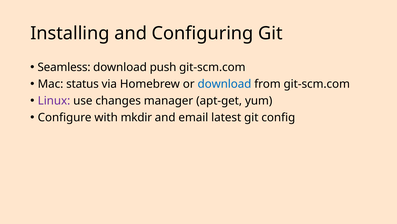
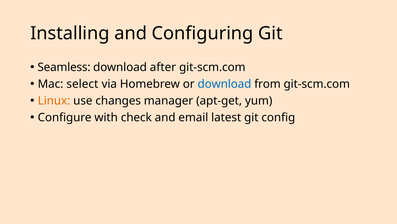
push: push -> after
status: status -> select
Linux colour: purple -> orange
mkdir: mkdir -> check
